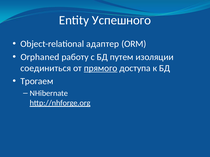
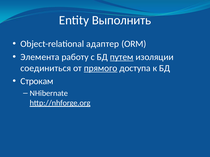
Успешного: Успешного -> Выполнить
Orphaned: Orphaned -> Элемента
путем underline: none -> present
Трогаем: Трогаем -> Строкам
